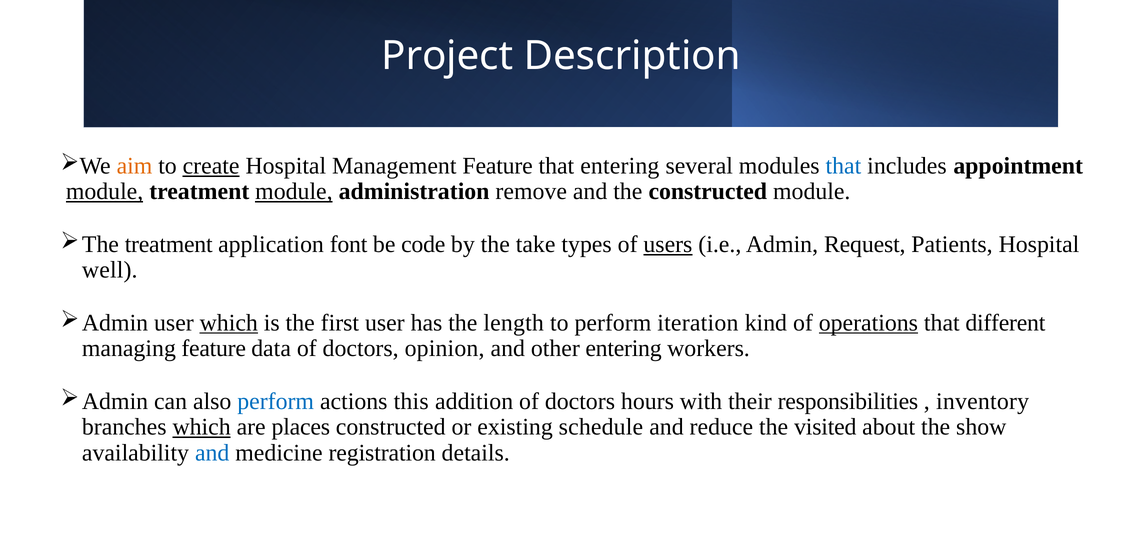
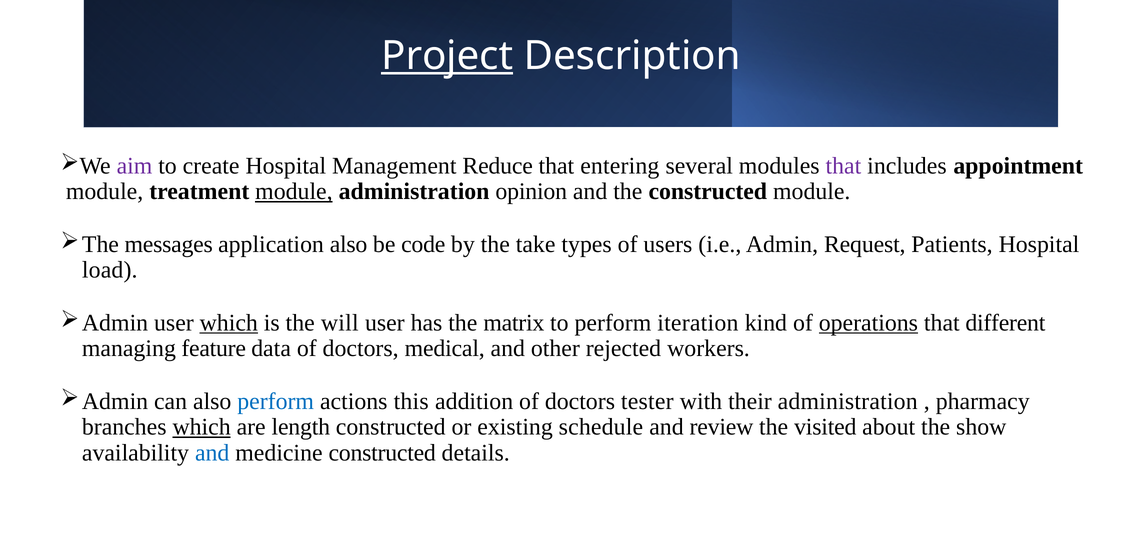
Project underline: none -> present
aim colour: orange -> purple
create underline: present -> none
Management Feature: Feature -> Reduce
that at (843, 166) colour: blue -> purple
module at (105, 192) underline: present -> none
remove: remove -> opinion
treatment at (169, 244): treatment -> messages
application font: font -> also
users underline: present -> none
well: well -> load
first: first -> will
length: length -> matrix
opinion: opinion -> medical
other entering: entering -> rejected
hours: hours -> tester
their responsibilities: responsibilities -> administration
inventory: inventory -> pharmacy
places: places -> length
reduce: reduce -> review
medicine registration: registration -> constructed
